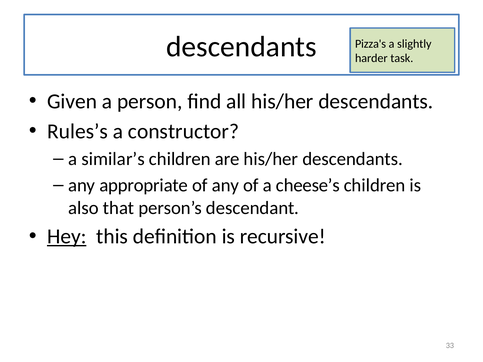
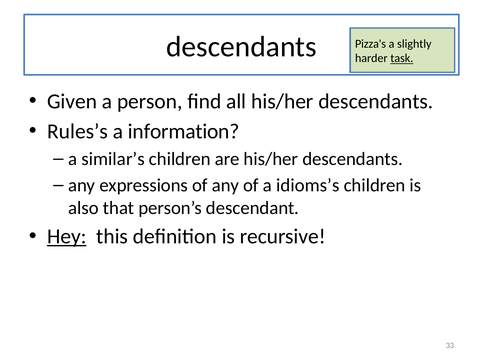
task underline: none -> present
constructor: constructor -> information
appropriate: appropriate -> expressions
cheese’s: cheese’s -> idioms’s
